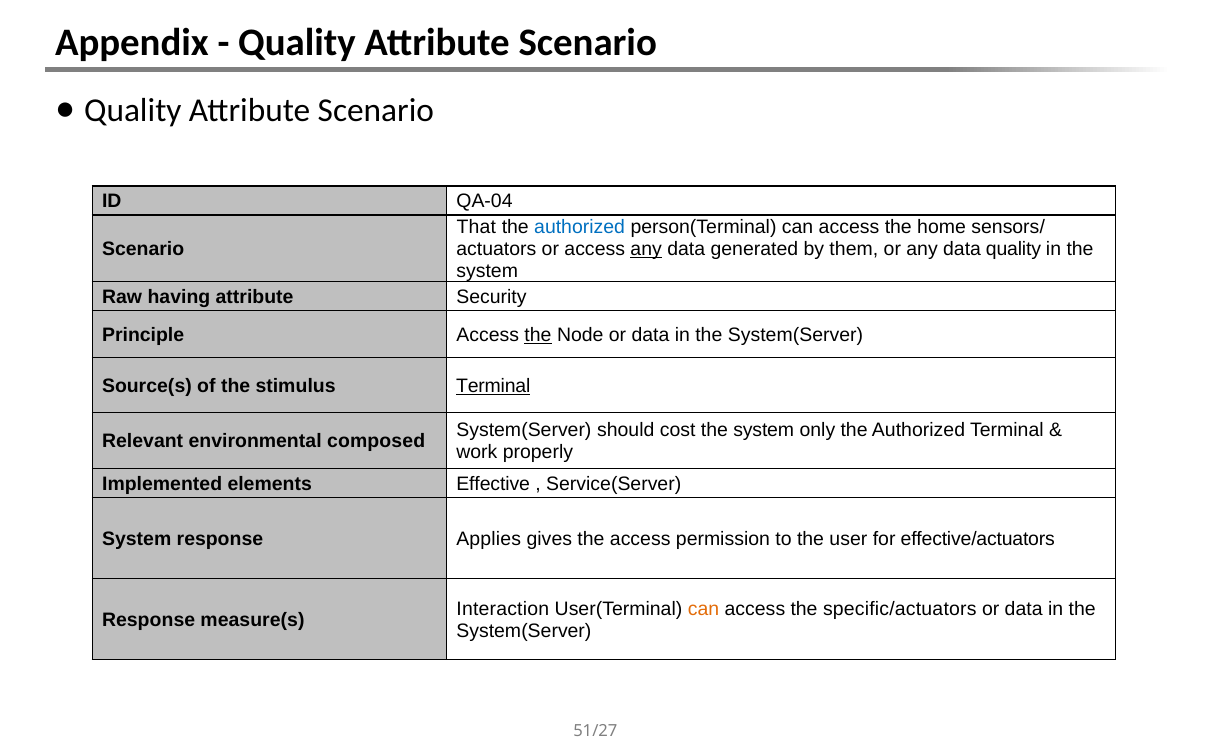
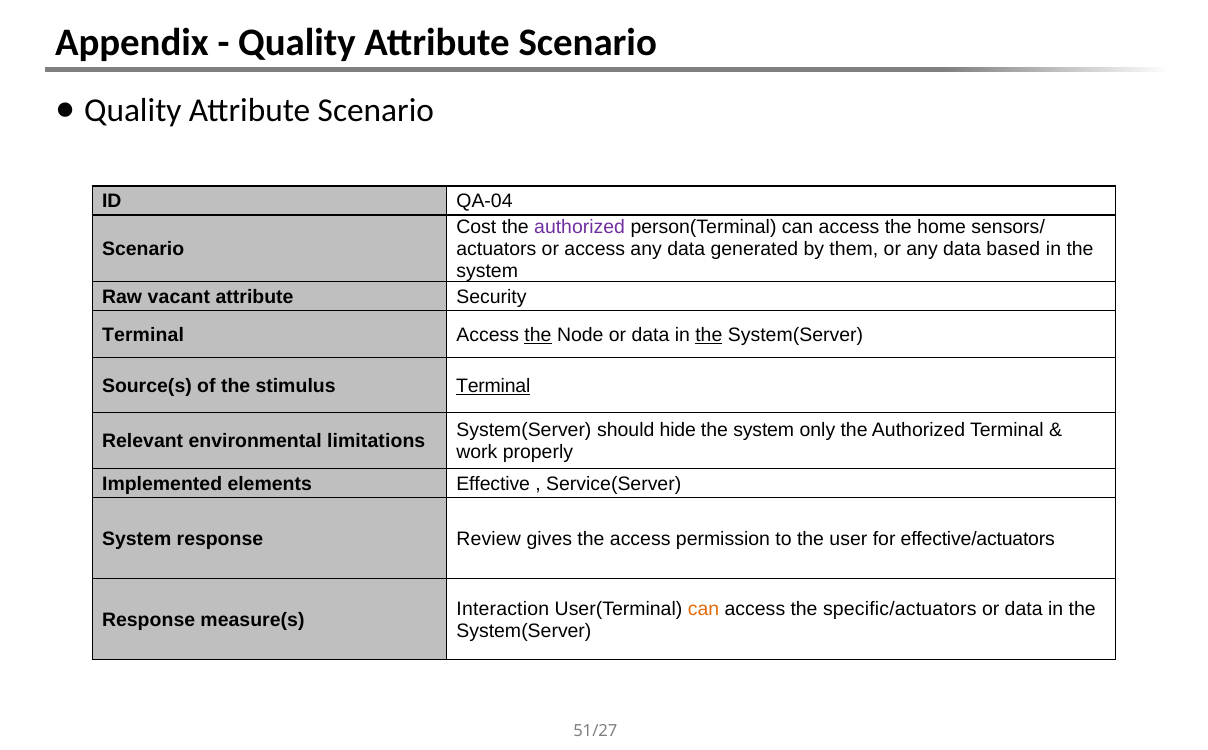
That: That -> Cost
authorized at (580, 227) colour: blue -> purple
any at (646, 249) underline: present -> none
data quality: quality -> based
having: having -> vacant
Principle at (143, 335): Principle -> Terminal
the at (709, 335) underline: none -> present
cost: cost -> hide
composed: composed -> limitations
Applies: Applies -> Review
